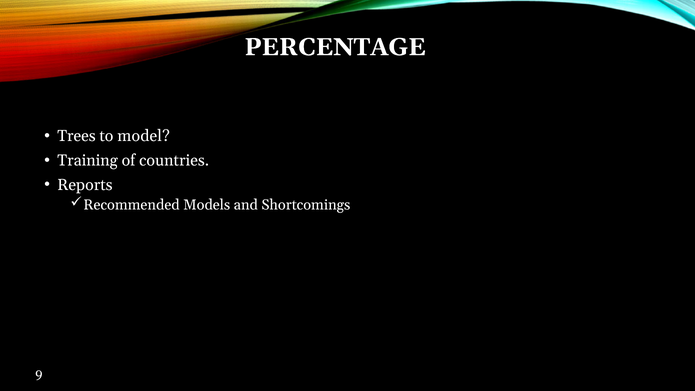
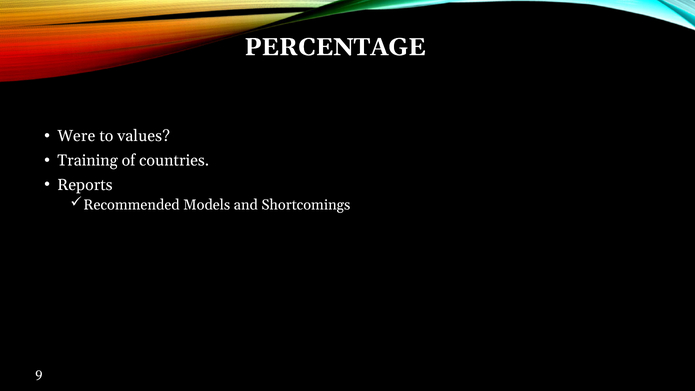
Trees: Trees -> Were
model: model -> values
